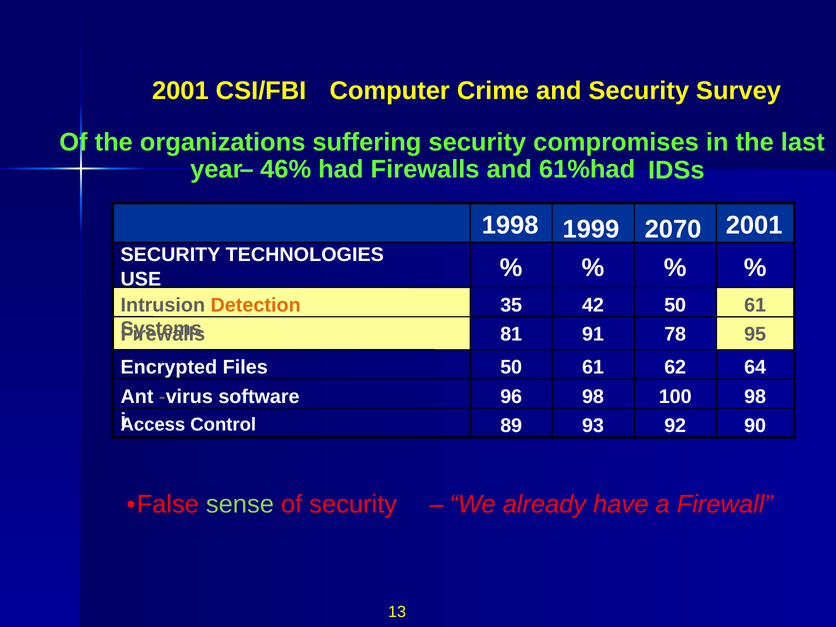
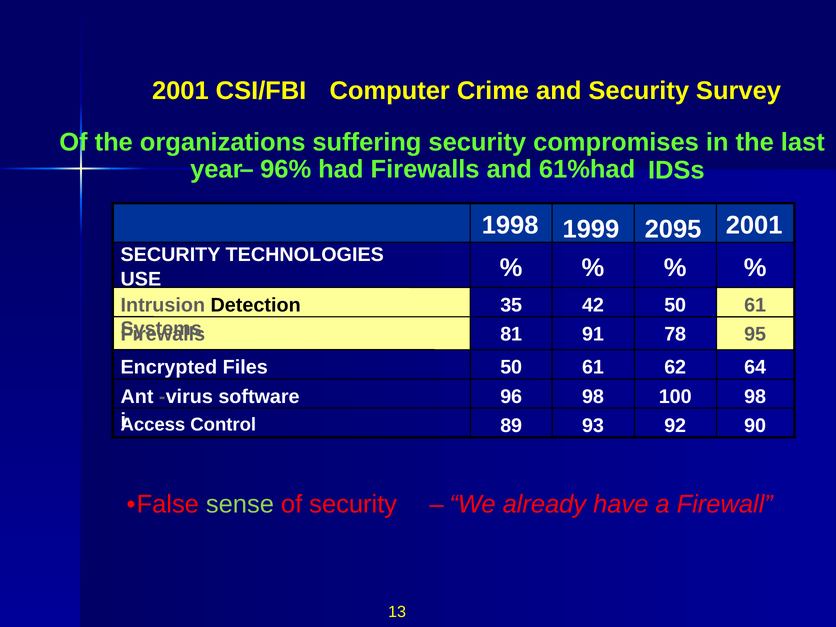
46%: 46% -> 96%
2070: 2070 -> 2095
Detection colour: orange -> black
